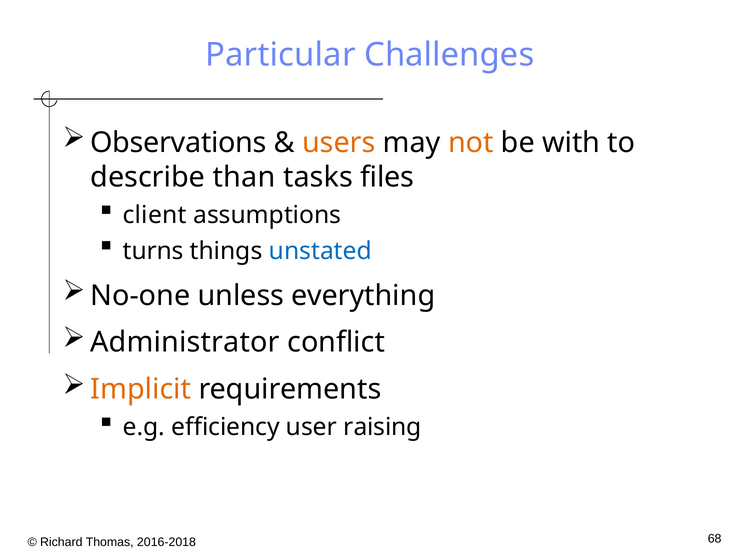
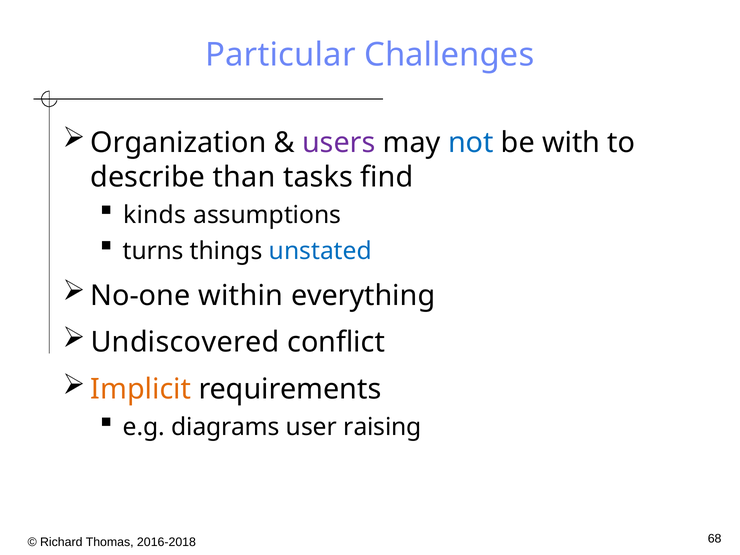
Observations: Observations -> Organization
users colour: orange -> purple
not colour: orange -> blue
files: files -> find
client: client -> kinds
unless: unless -> within
Administrator: Administrator -> Undiscovered
efficiency: efficiency -> diagrams
